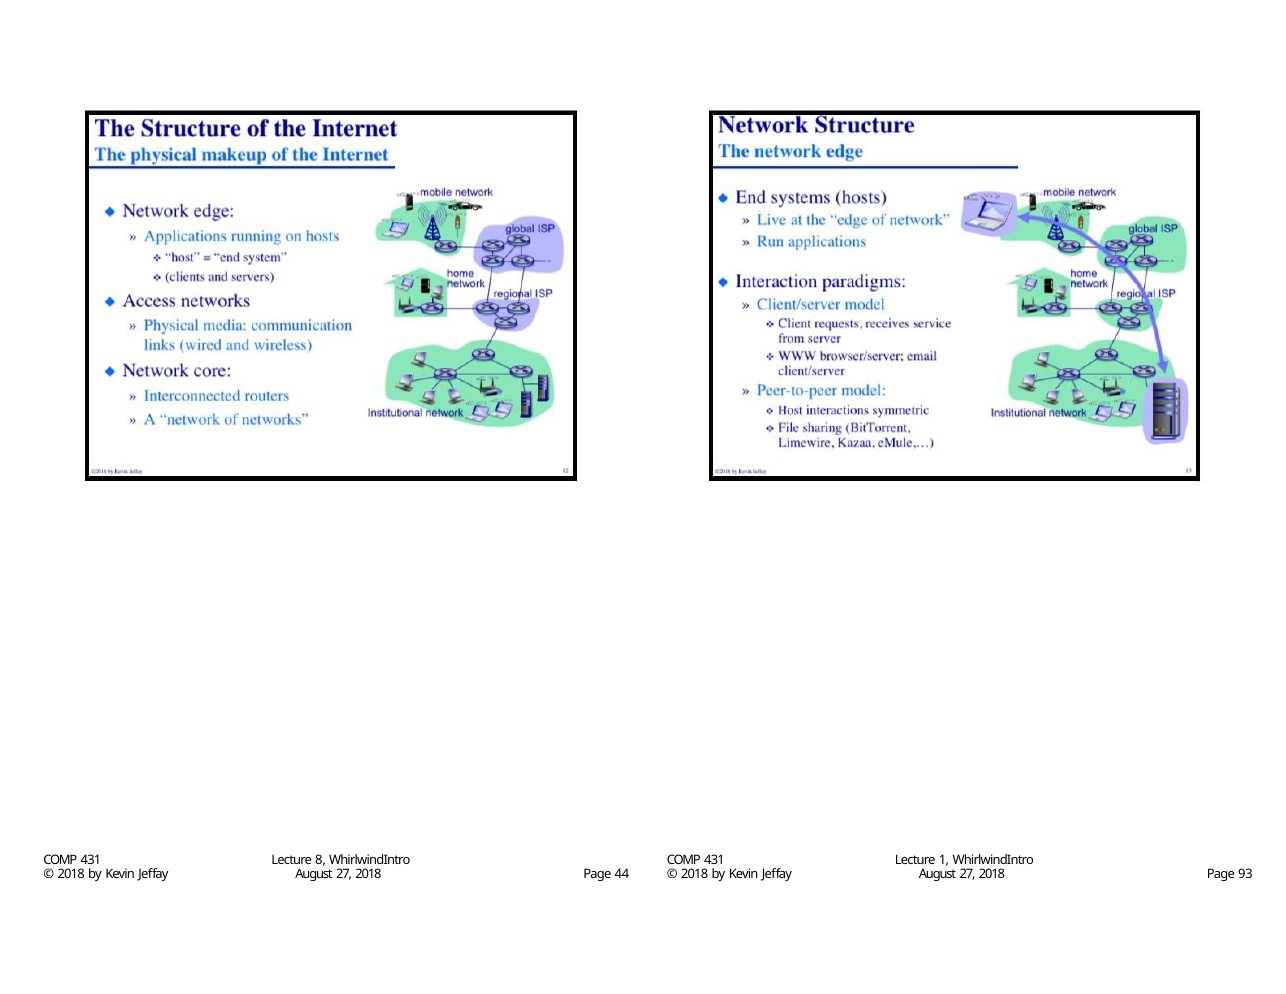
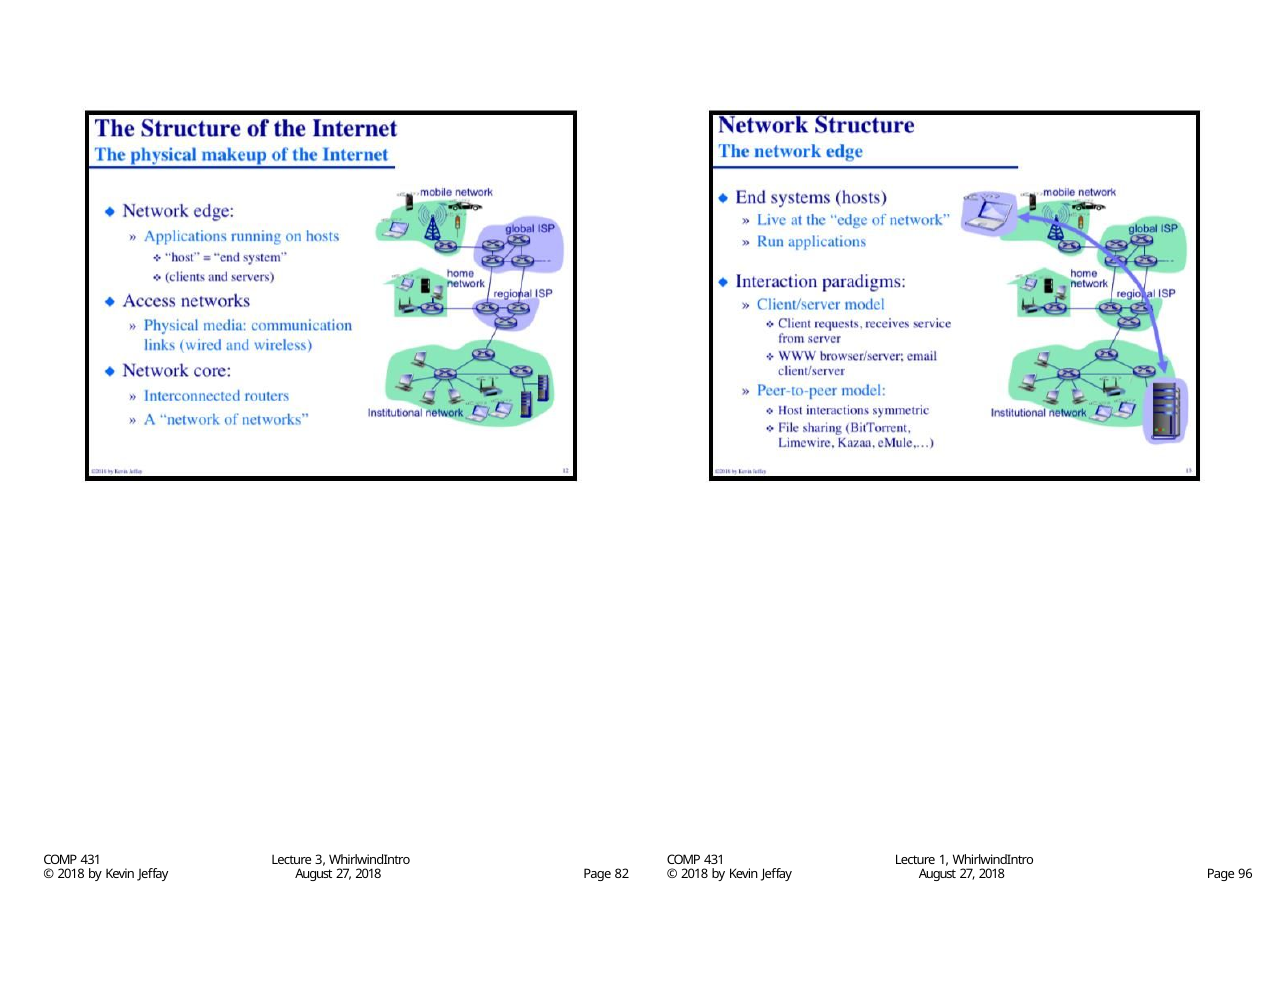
8: 8 -> 3
44: 44 -> 82
93: 93 -> 96
